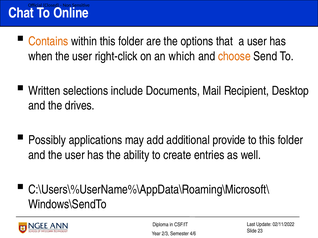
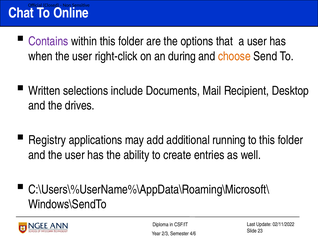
Contains colour: orange -> purple
which: which -> during
Possibly: Possibly -> Registry
provide: provide -> running
